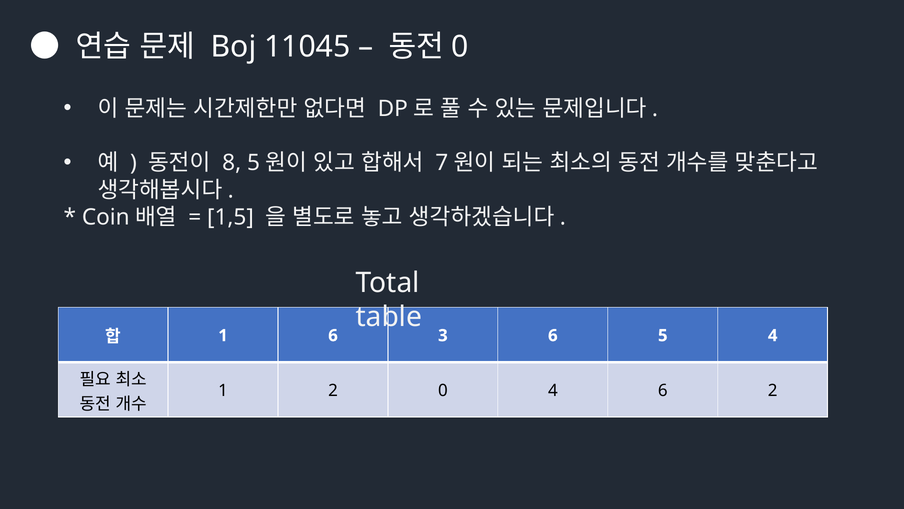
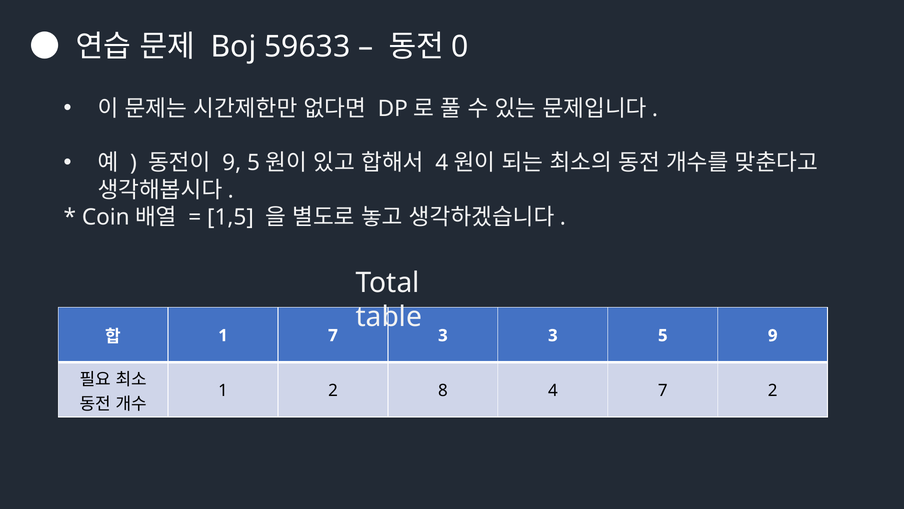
11045: 11045 -> 59633
8 at (232, 163): 8 -> 9
7 at (442, 163): 7 -> 4
1 6: 6 -> 7
3 6: 6 -> 3
5 4: 4 -> 9
2 0: 0 -> 8
4 6: 6 -> 7
